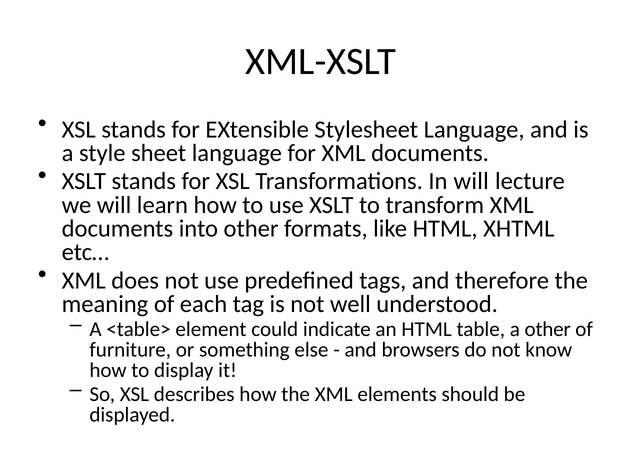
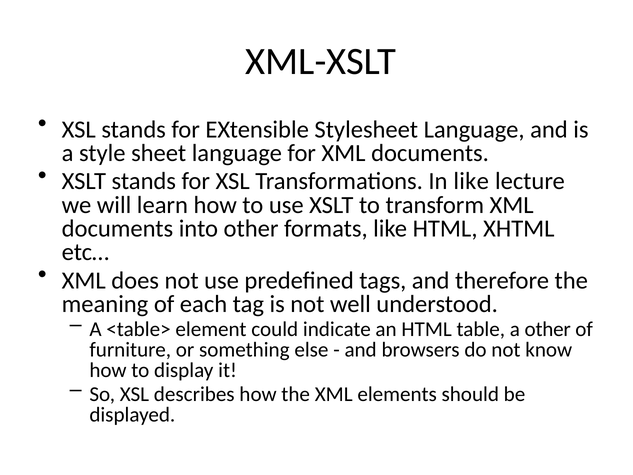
In will: will -> like
